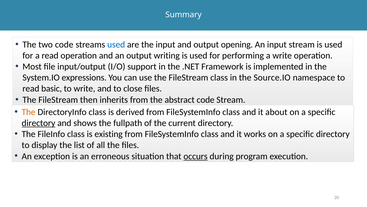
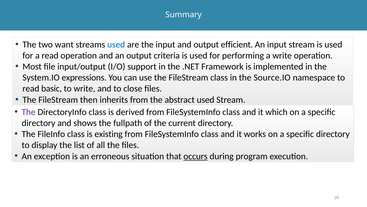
two code: code -> want
opening: opening -> efficient
writing: writing -> criteria
abstract code: code -> used
The at (29, 112) colour: orange -> purple
about: about -> which
directory at (38, 123) underline: present -> none
